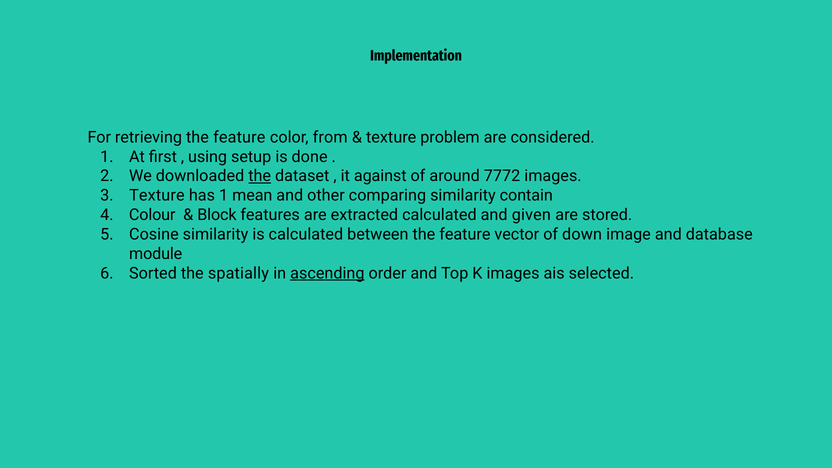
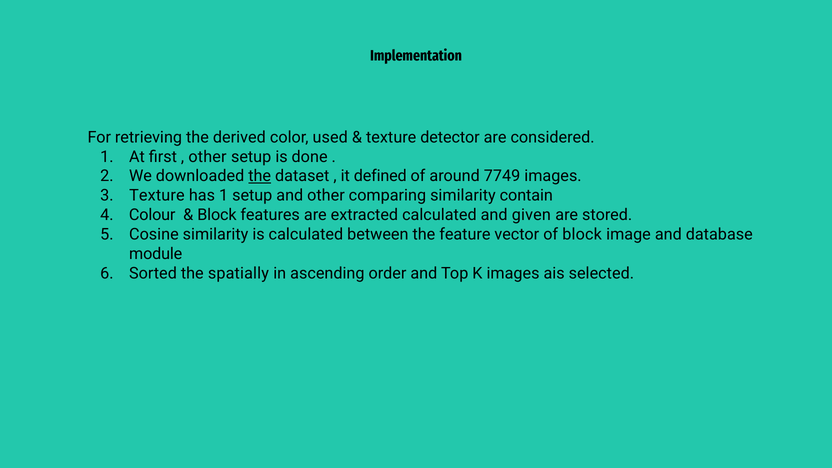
retrieving the feature: feature -> derived
from: from -> used
problem: problem -> detector
using at (208, 157): using -> other
against: against -> defined
7772: 7772 -> 7749
1 mean: mean -> setup
of down: down -> block
ascending underline: present -> none
